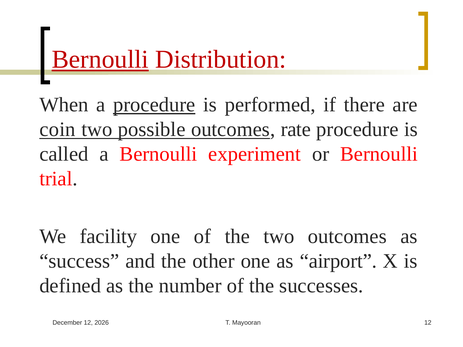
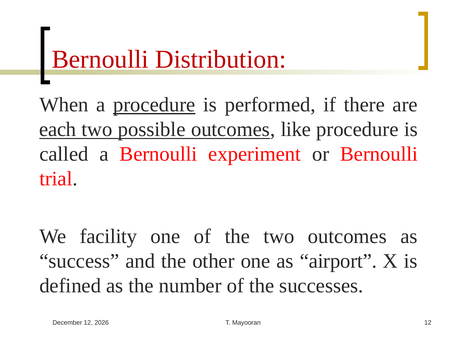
Bernoulli at (100, 59) underline: present -> none
coin: coin -> each
rate: rate -> like
